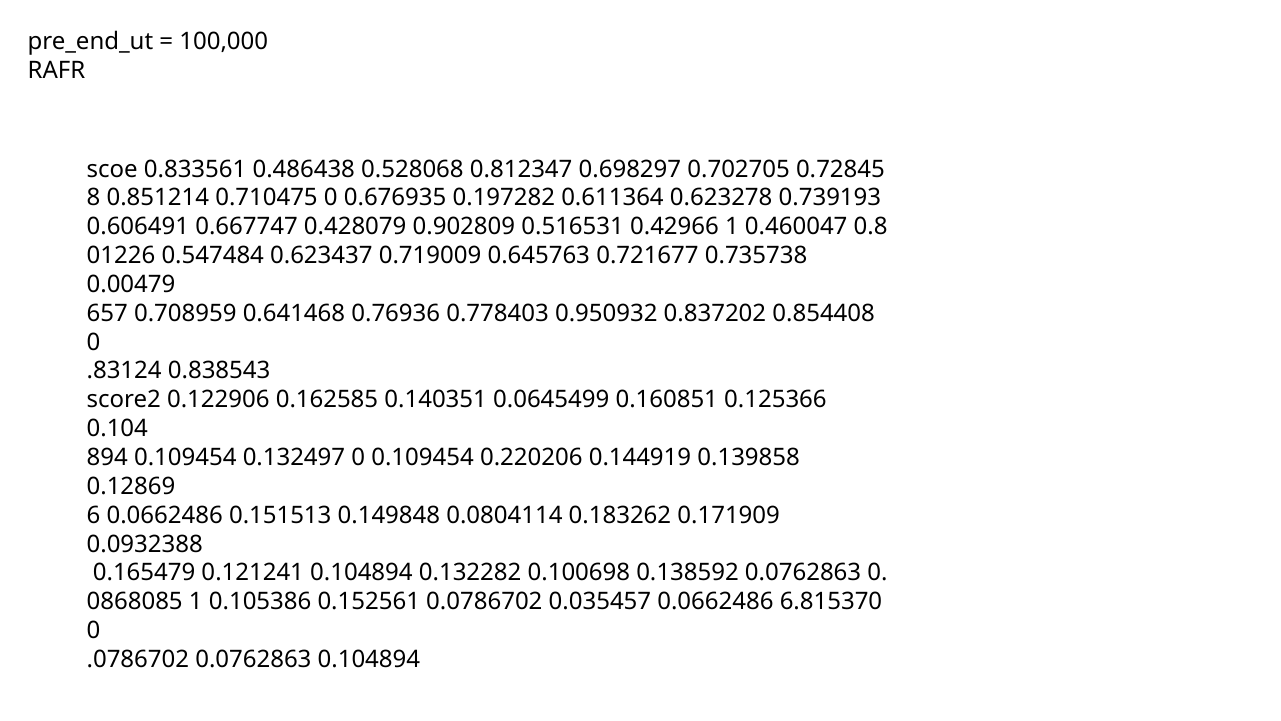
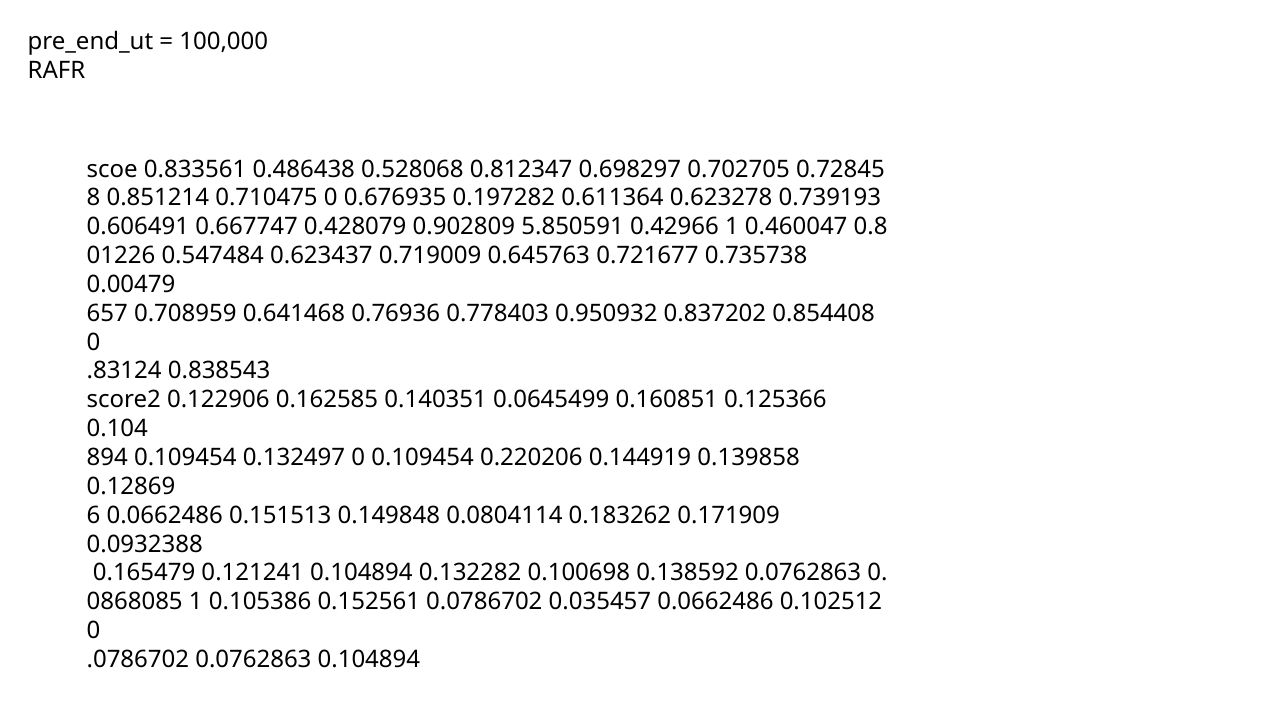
0.516531: 0.516531 -> 5.850591
6.815370: 6.815370 -> 0.102512
